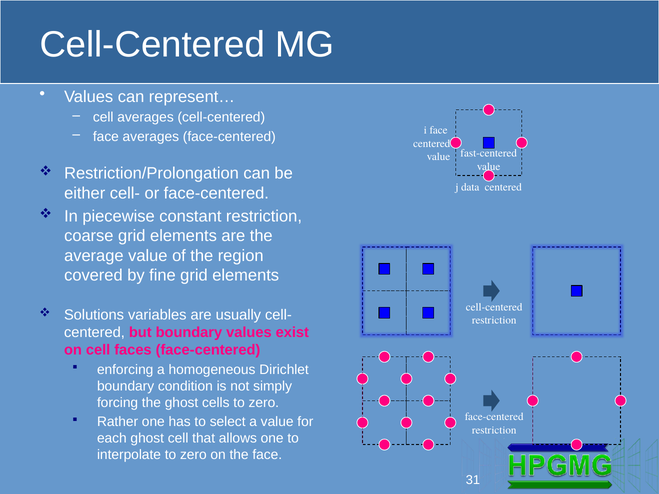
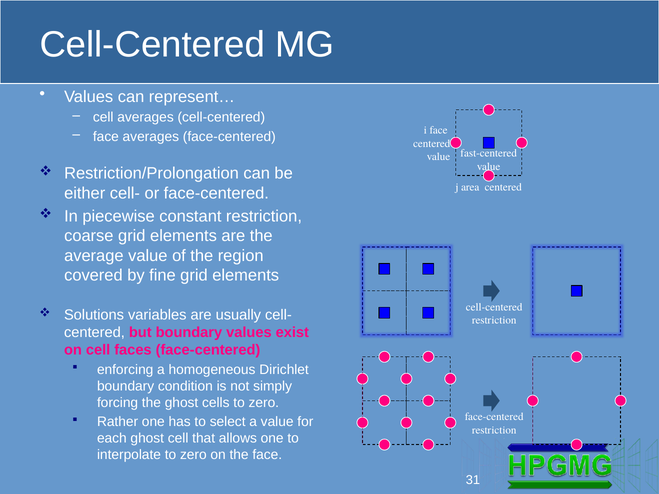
data: data -> area
